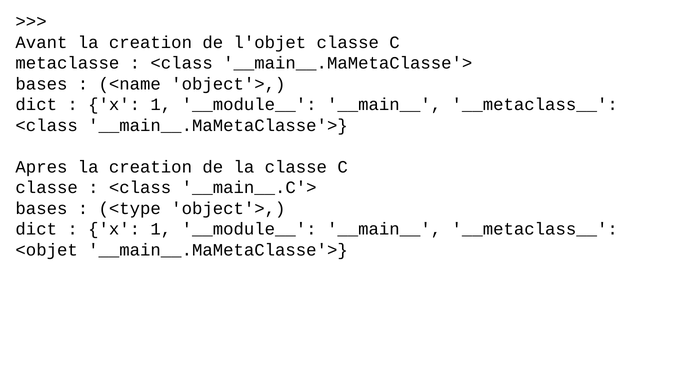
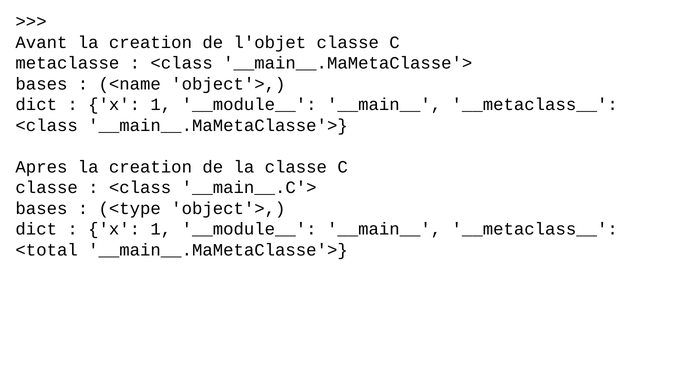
<objet: <objet -> <total
